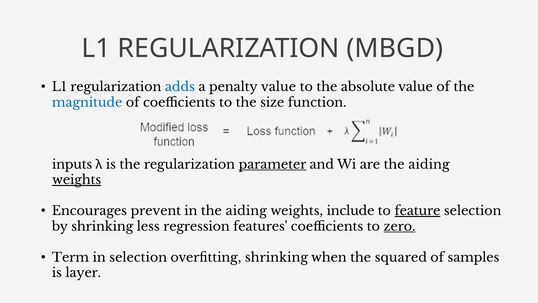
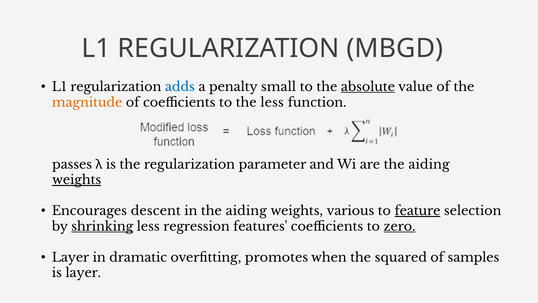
penalty value: value -> small
absolute underline: none -> present
magnitude colour: blue -> orange
the size: size -> less
inputs: inputs -> passes
parameter underline: present -> none
prevent: prevent -> descent
include: include -> various
shrinking at (102, 226) underline: none -> present
Term at (70, 257): Term -> Layer
in selection: selection -> dramatic
overfitting shrinking: shrinking -> promotes
